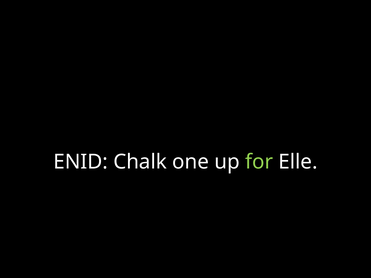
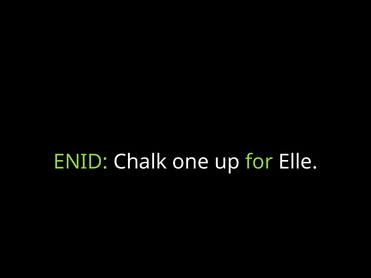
ENID colour: white -> light green
